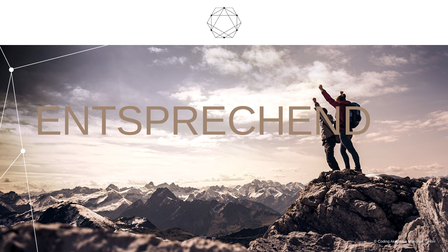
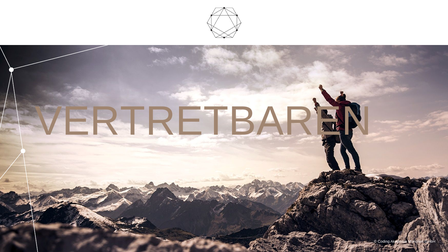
ENTSPRECHEND: ENTSPRECHEND -> VERTRETBAREN
